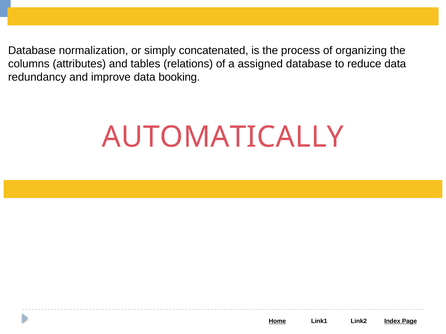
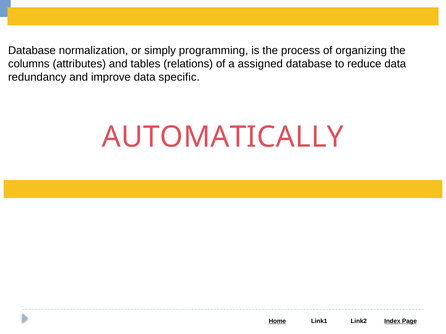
concatenated: concatenated -> programming
booking: booking -> specific
